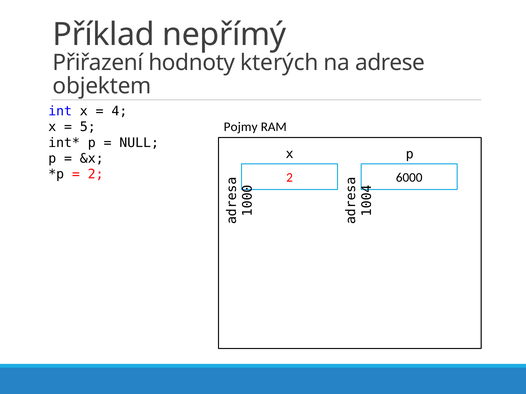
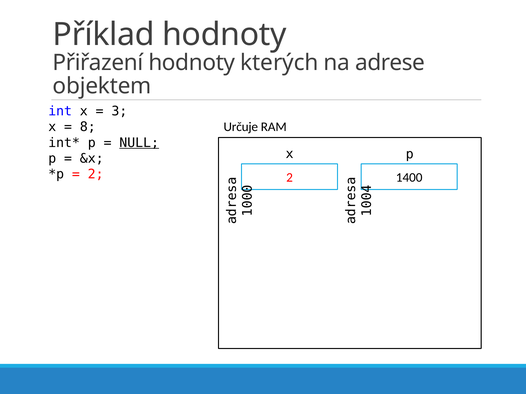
Příklad nepřímý: nepřímý -> hodnoty
4 at (119, 111): 4 -> 3
5: 5 -> 8
Pojmy: Pojmy -> Určuje
NULL underline: none -> present
6000: 6000 -> 1400
